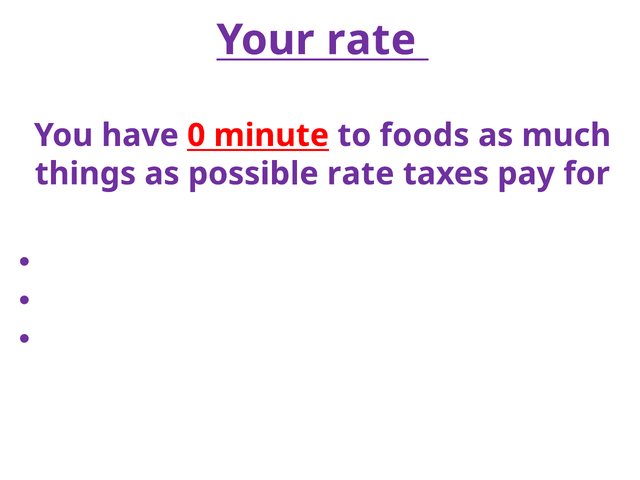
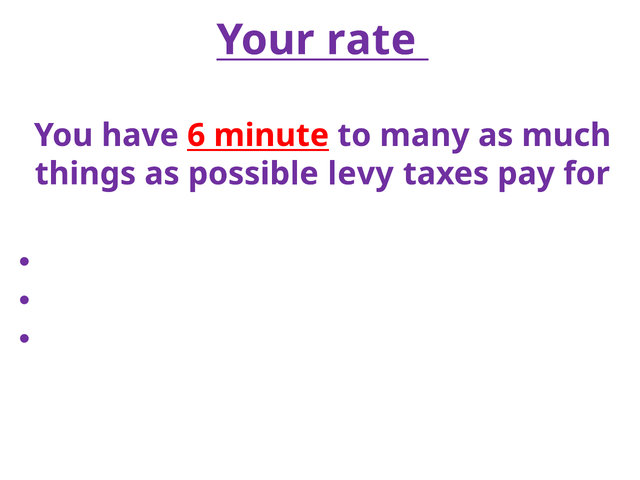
0: 0 -> 6
foods: foods -> many
possible rate: rate -> levy
